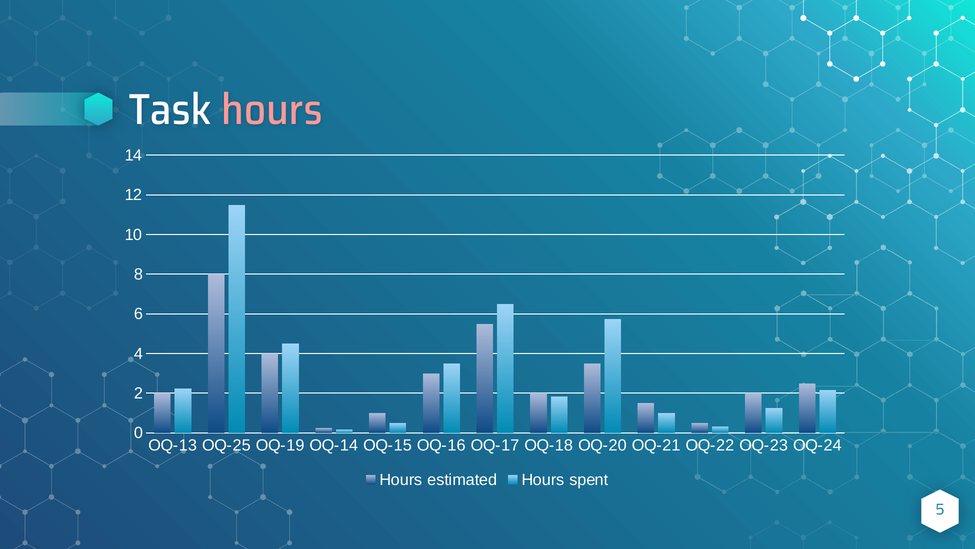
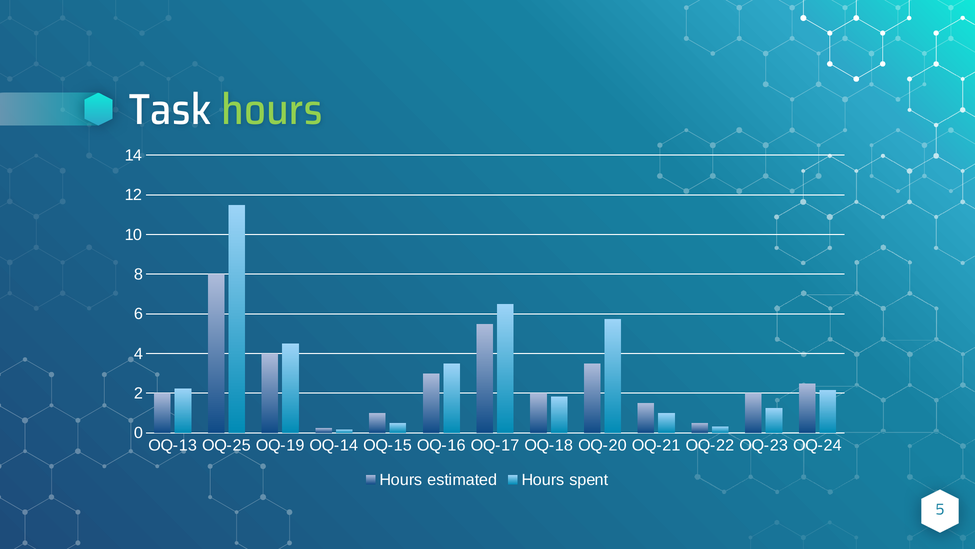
hours at (272, 110) colour: pink -> light green
